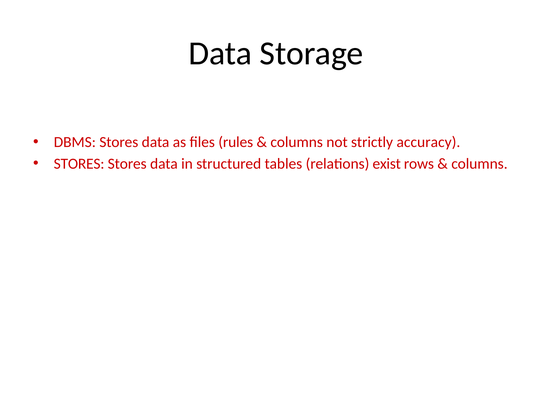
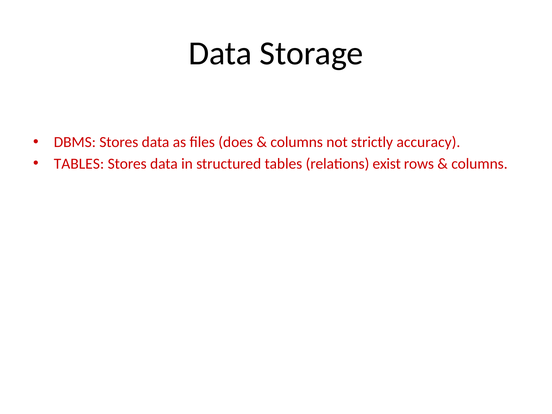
rules: rules -> does
STORES at (79, 164): STORES -> TABLES
